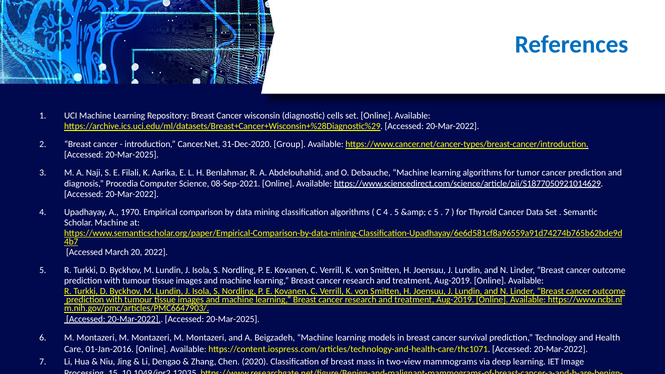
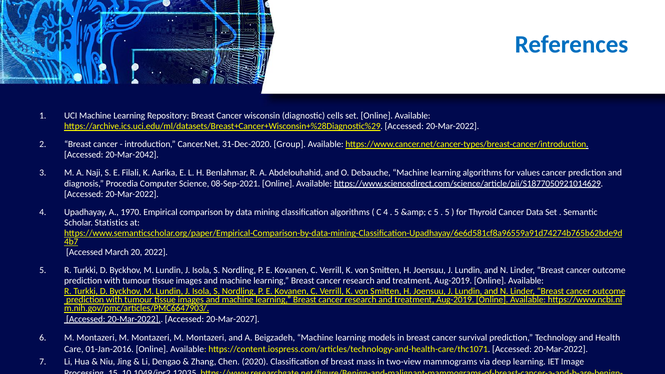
20-Mar-2025 at (132, 155): 20-Mar-2025 -> 20-Mar-2042
tumor: tumor -> values
7 at (447, 212): 7 -> 5
Scholar Machine: Machine -> Statistics
20-Mar-2022 Accessed 20-Mar-2025: 20-Mar-2025 -> 20-Mar-2027
